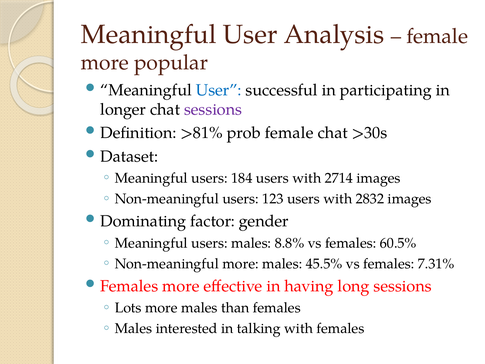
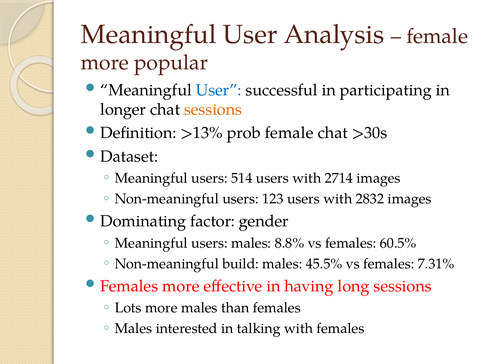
sessions at (213, 109) colour: purple -> orange
>81%: >81% -> >13%
184: 184 -> 514
Non-meaningful more: more -> build
